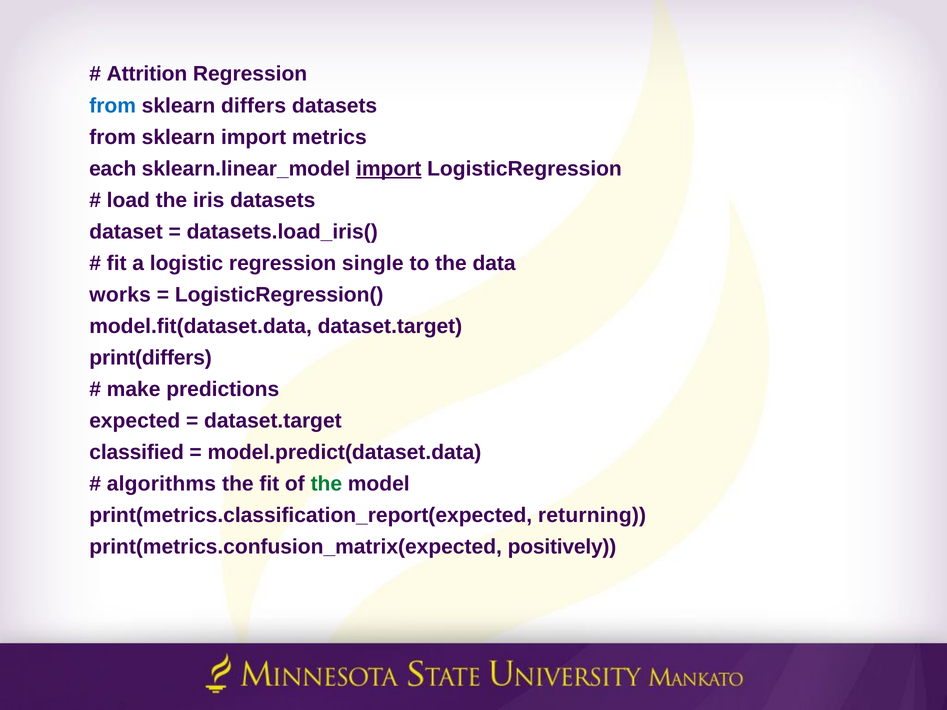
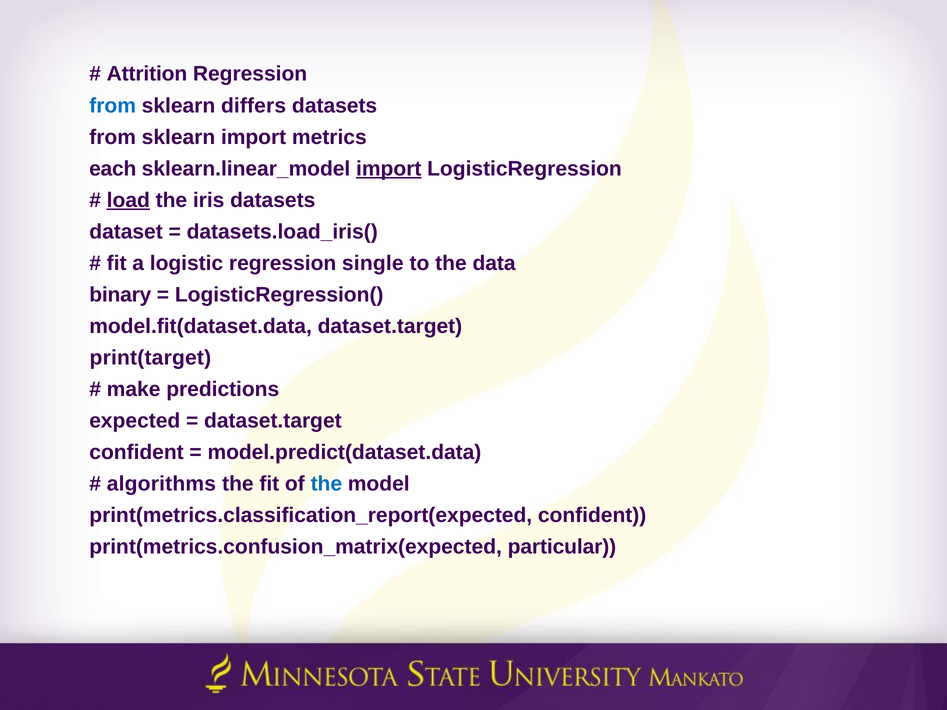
load underline: none -> present
works: works -> binary
print(differs: print(differs -> print(target
classified at (137, 453): classified -> confident
the at (326, 484) colour: green -> blue
print(metrics.classification_report(expected returning: returning -> confident
positively: positively -> particular
